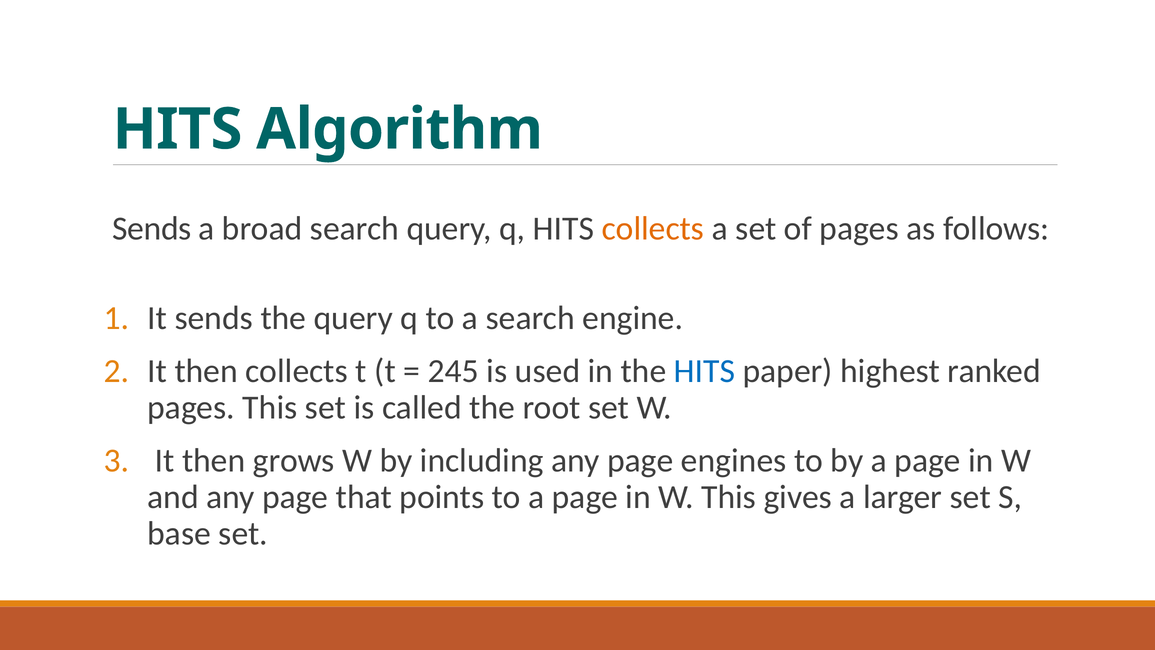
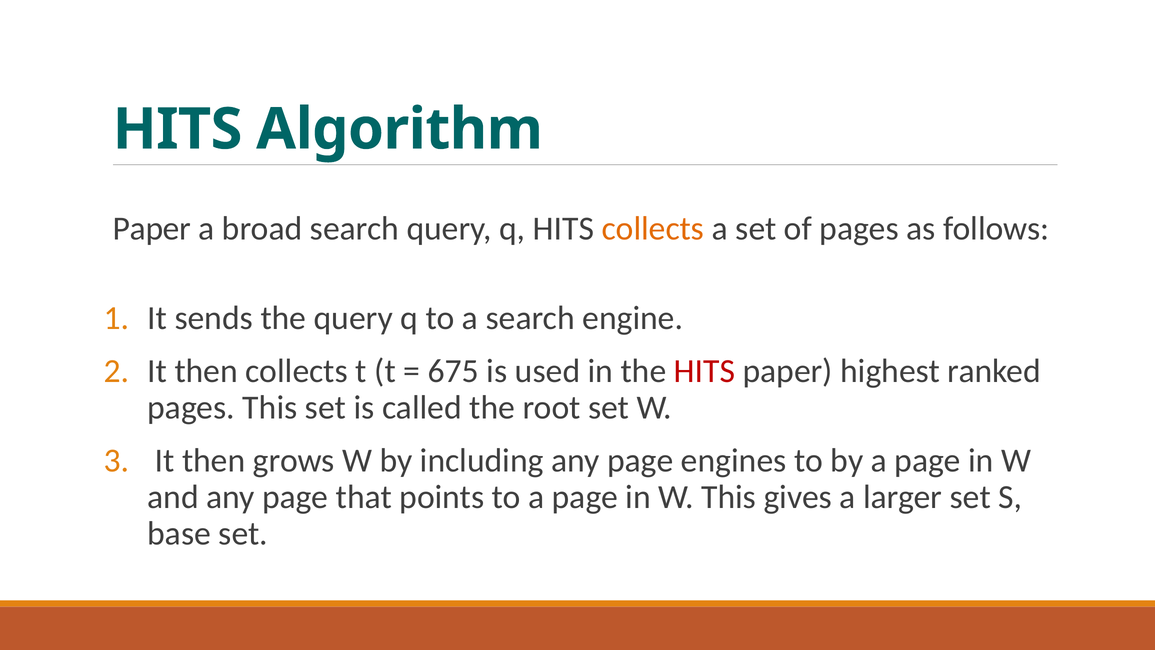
Sends at (152, 228): Sends -> Paper
245: 245 -> 675
HITS at (704, 371) colour: blue -> red
